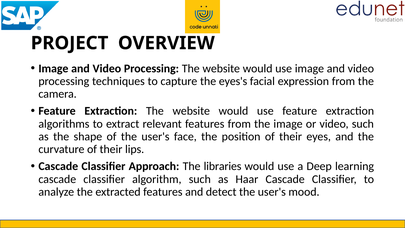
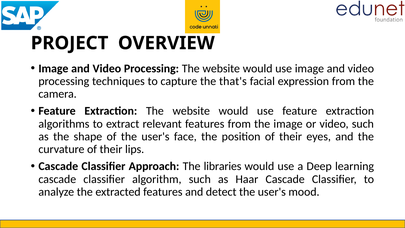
eyes's: eyes's -> that's
